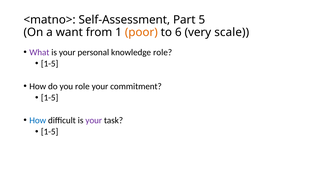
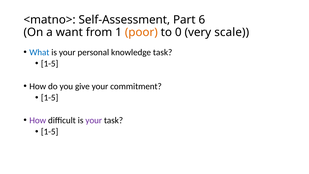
5: 5 -> 6
6: 6 -> 0
What colour: purple -> blue
knowledge role: role -> task
you role: role -> give
How at (38, 120) colour: blue -> purple
